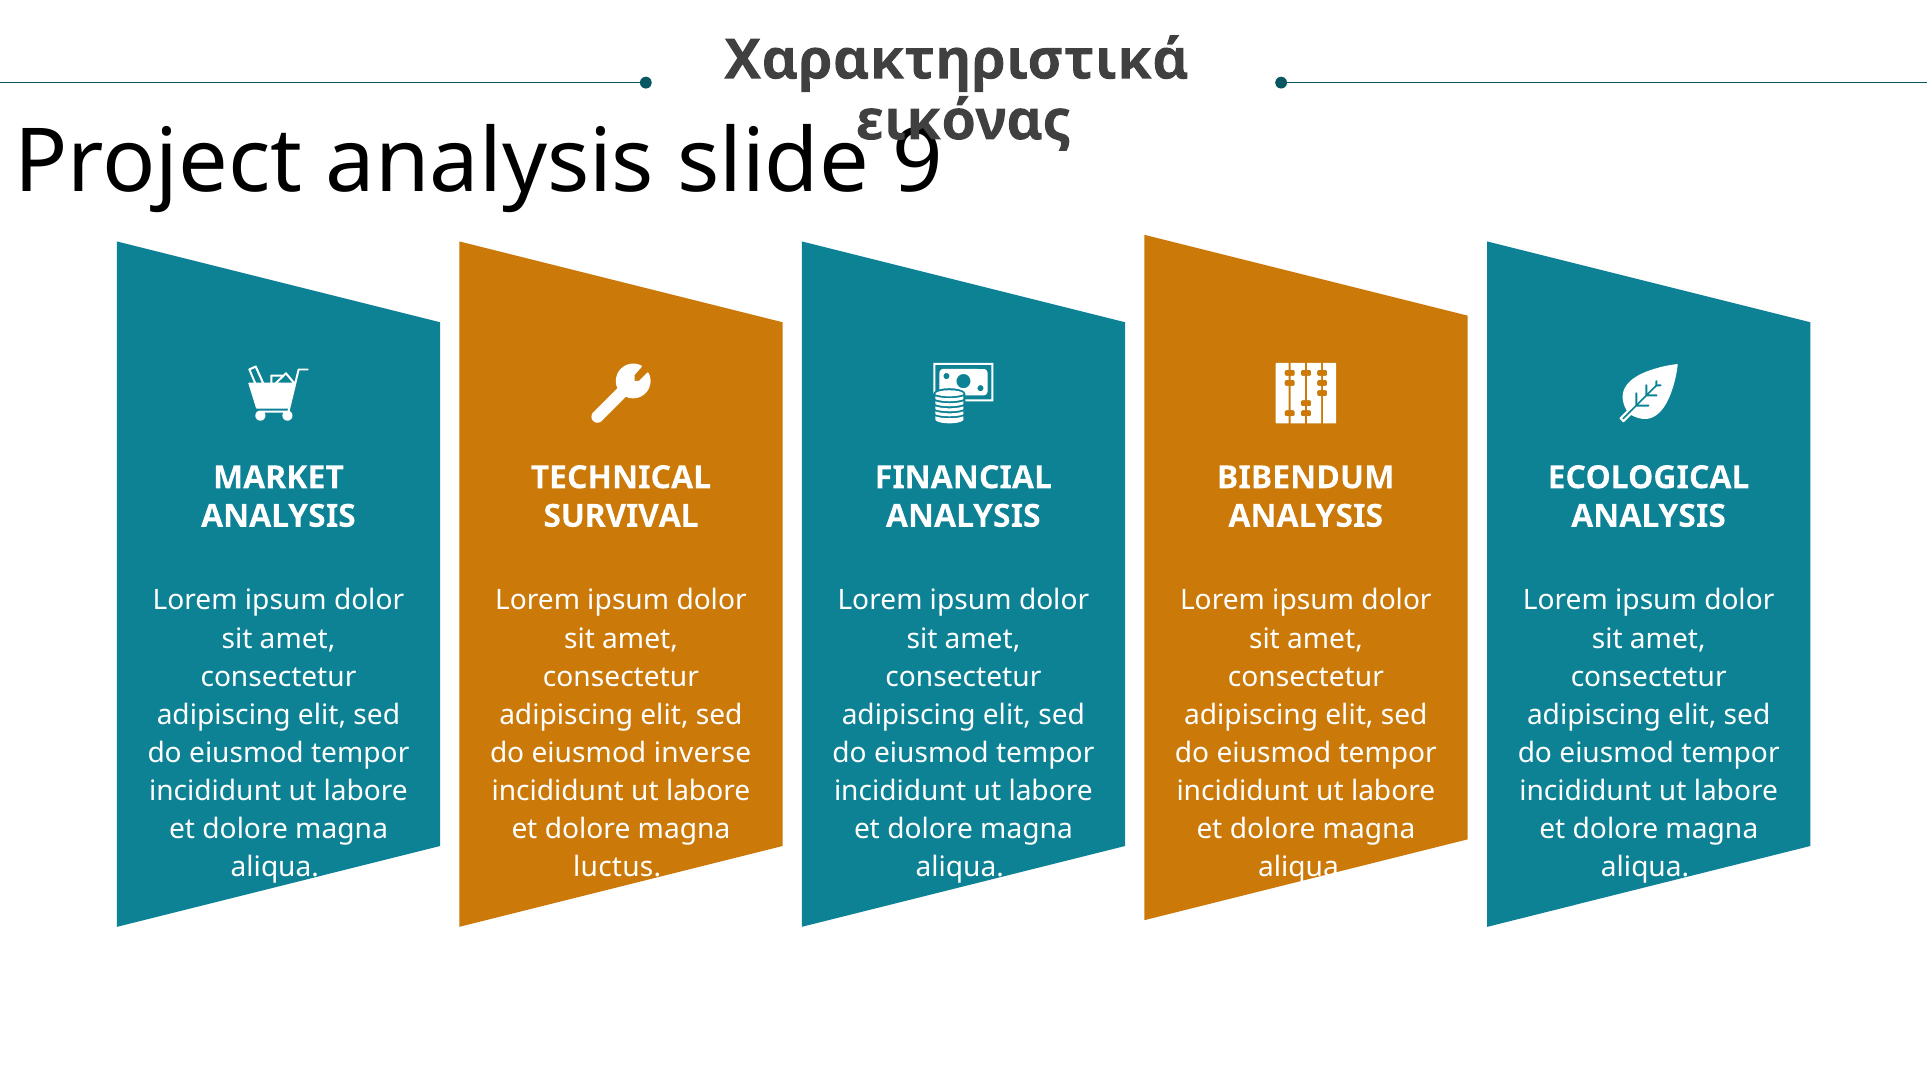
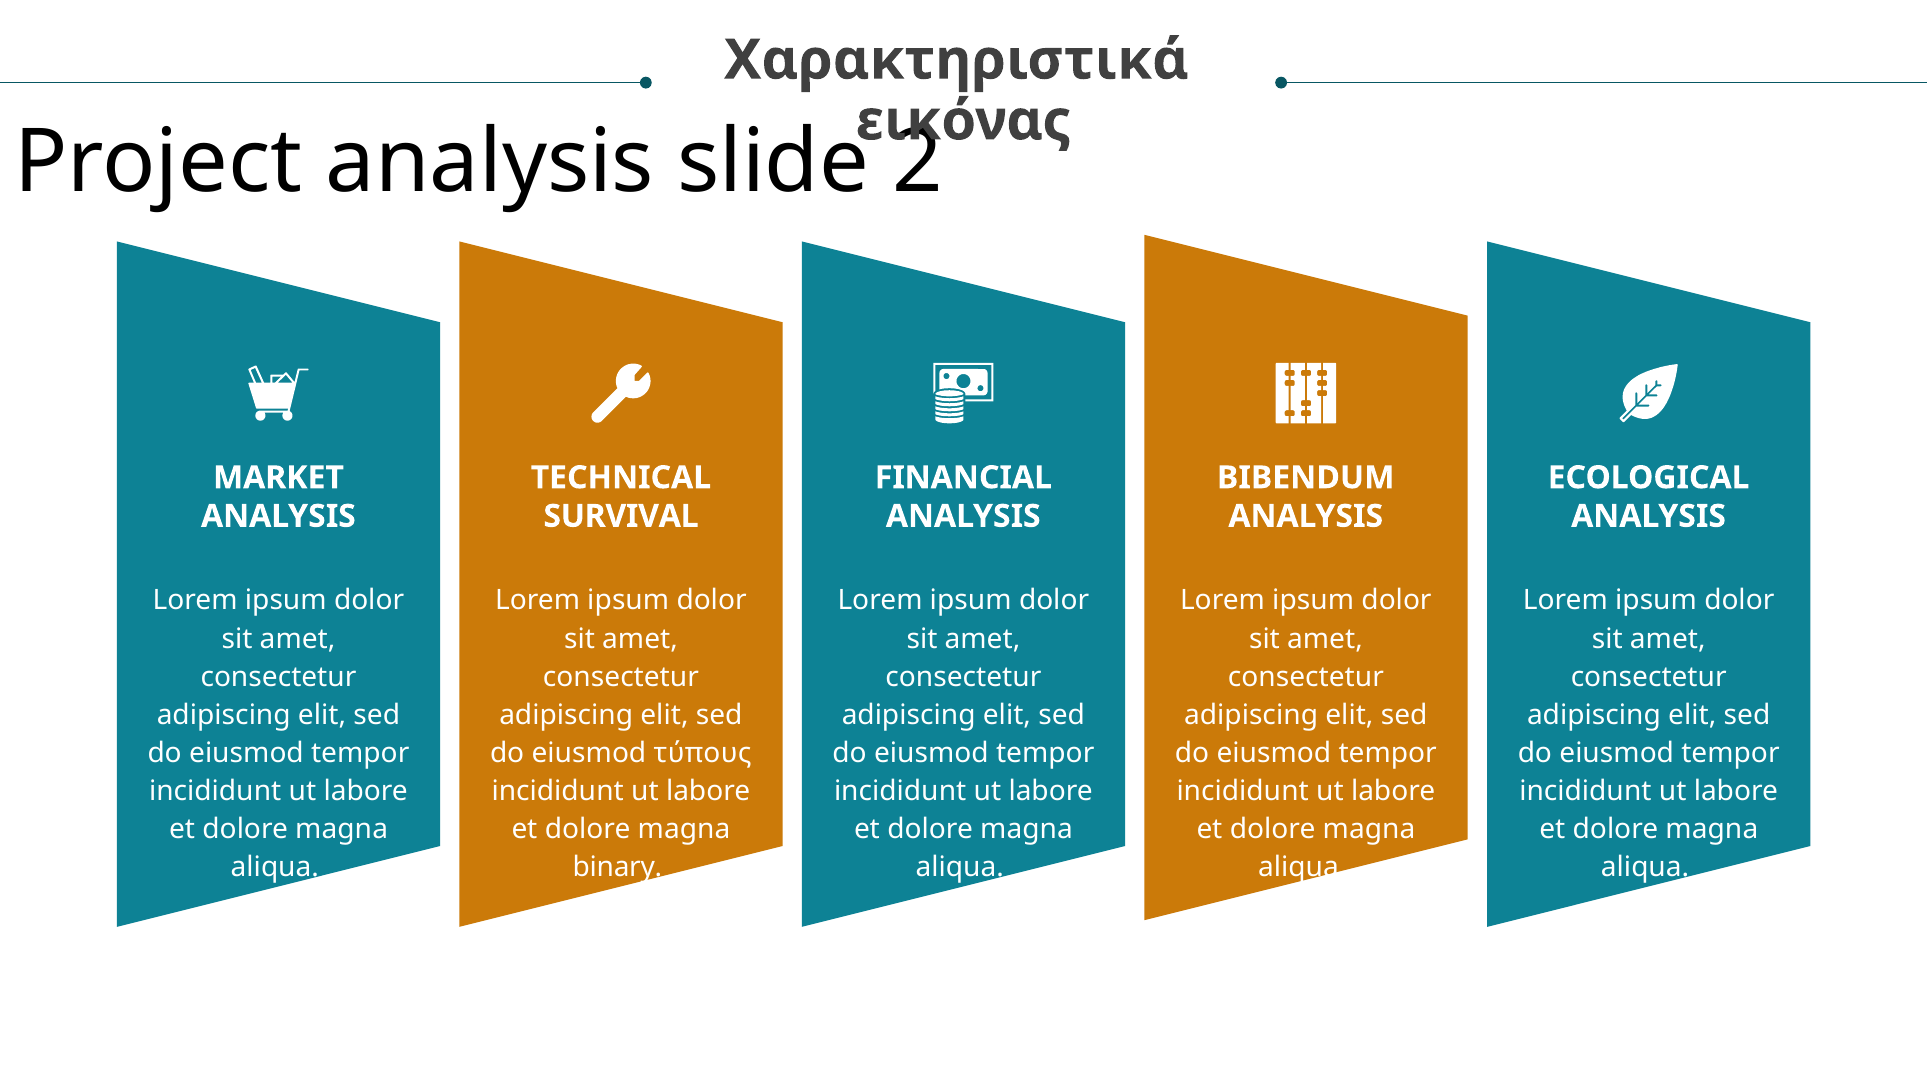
9: 9 -> 2
inverse: inverse -> τύπους
luctus: luctus -> binary
